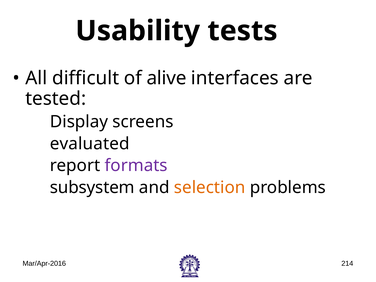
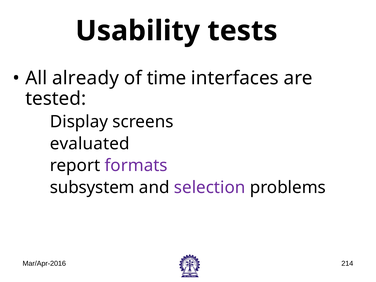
difficult: difficult -> already
alive: alive -> time
selection colour: orange -> purple
